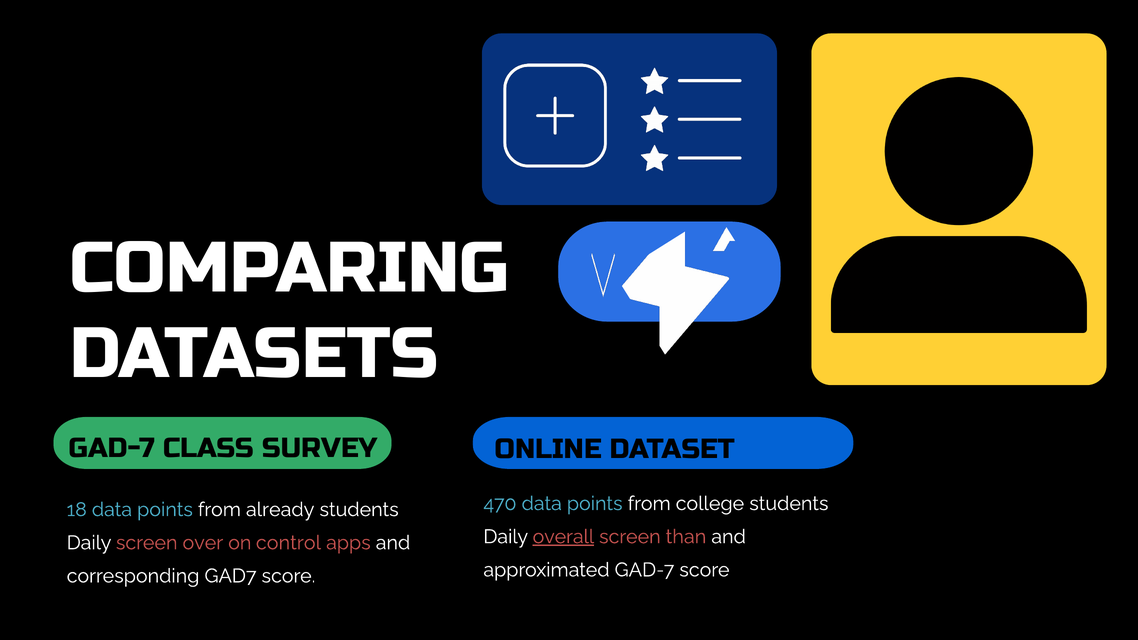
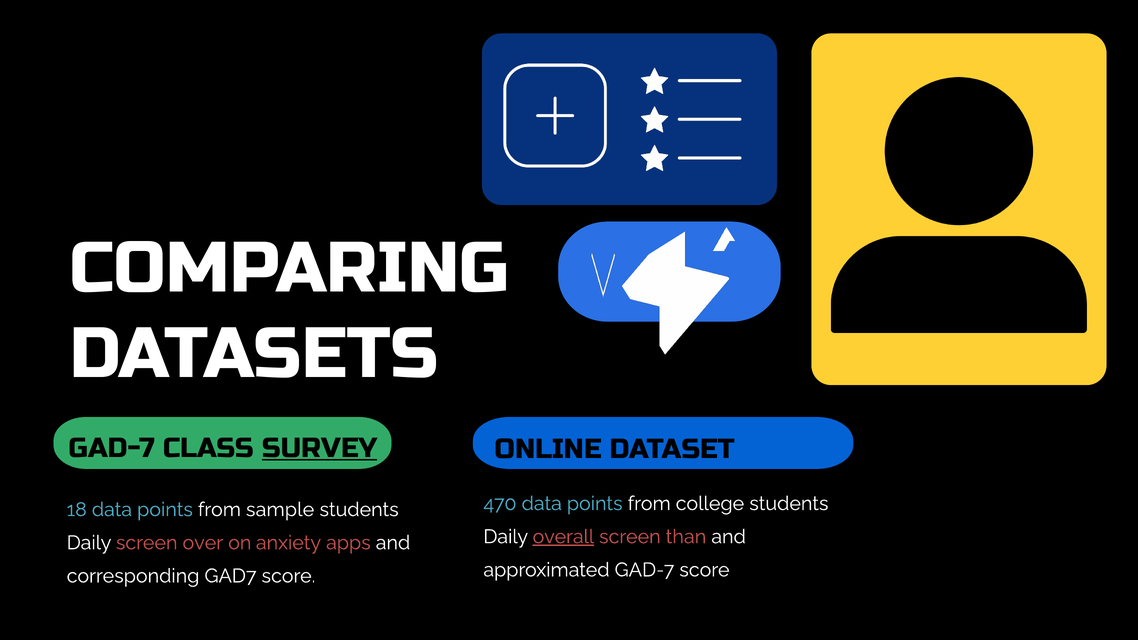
SURVEY underline: none -> present
already: already -> sample
control: control -> anxiety
